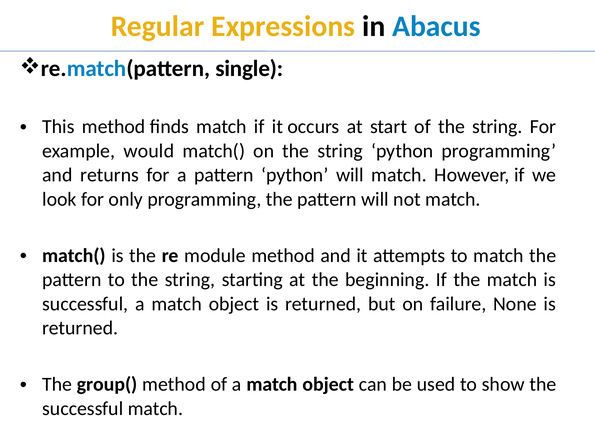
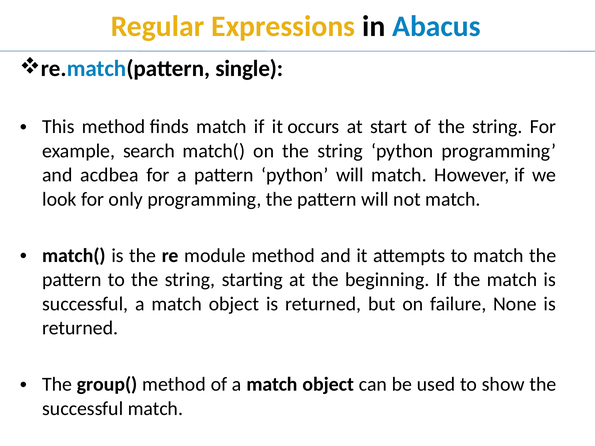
would: would -> search
returns: returns -> acdbea
